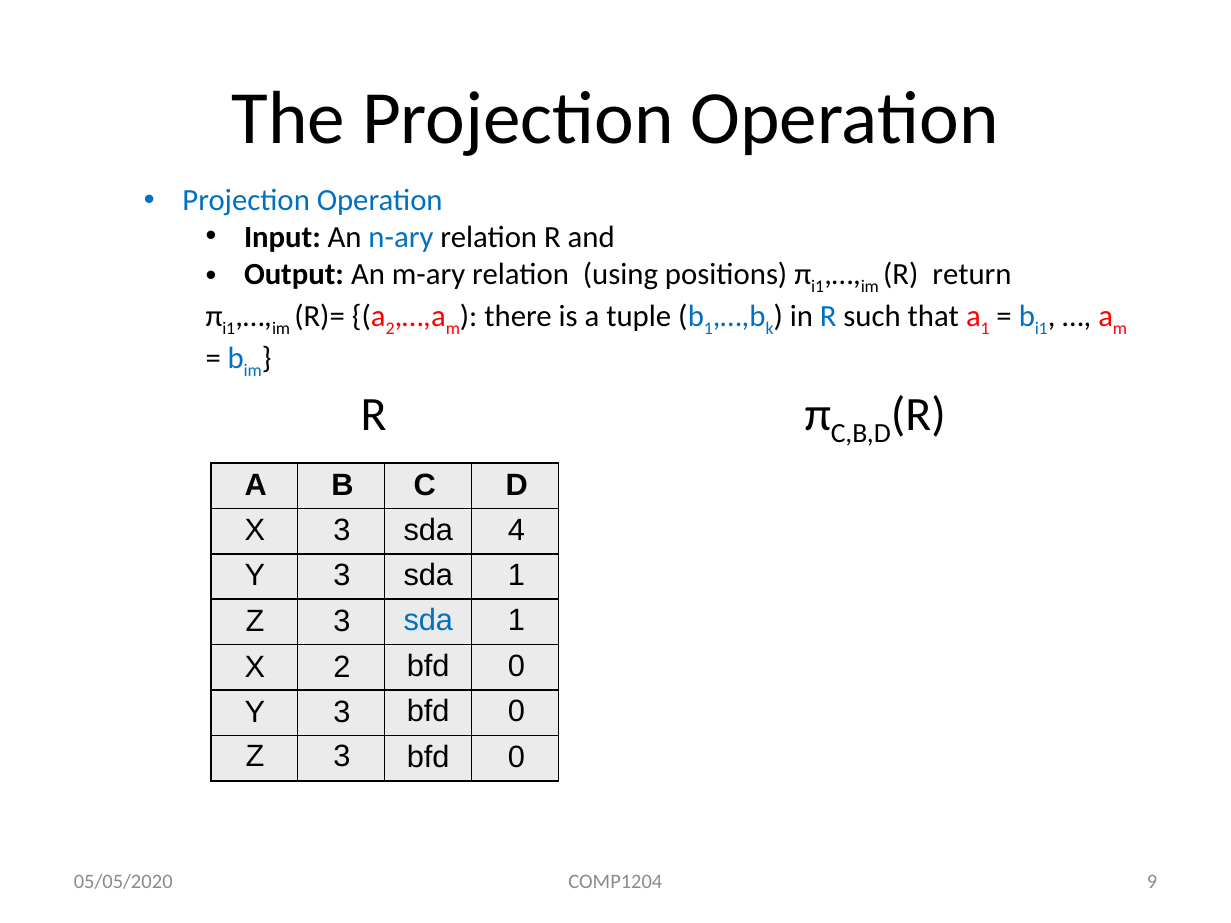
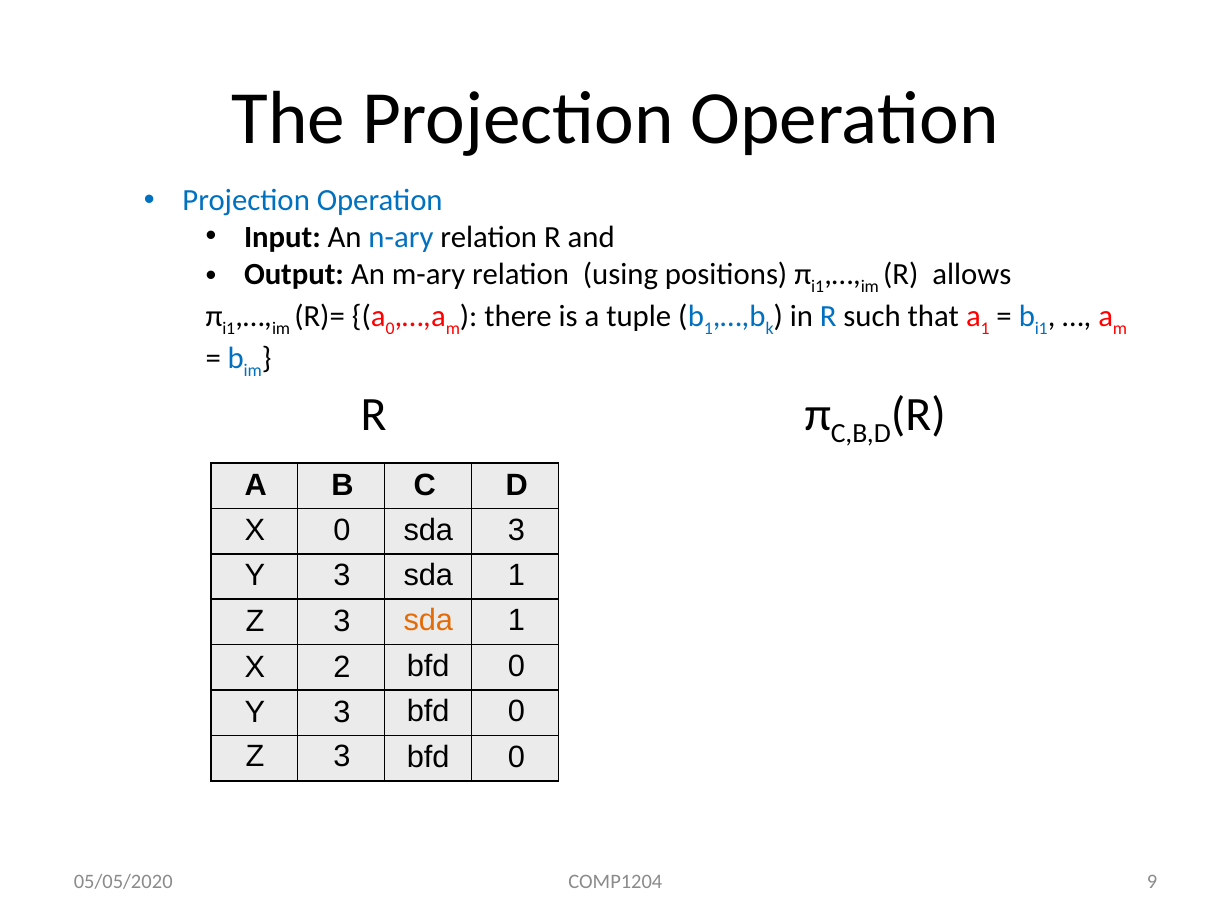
return: return -> allows
a 2: 2 -> 0
X 3: 3 -> 0
sda 4: 4 -> 3
sda at (428, 621) colour: blue -> orange
